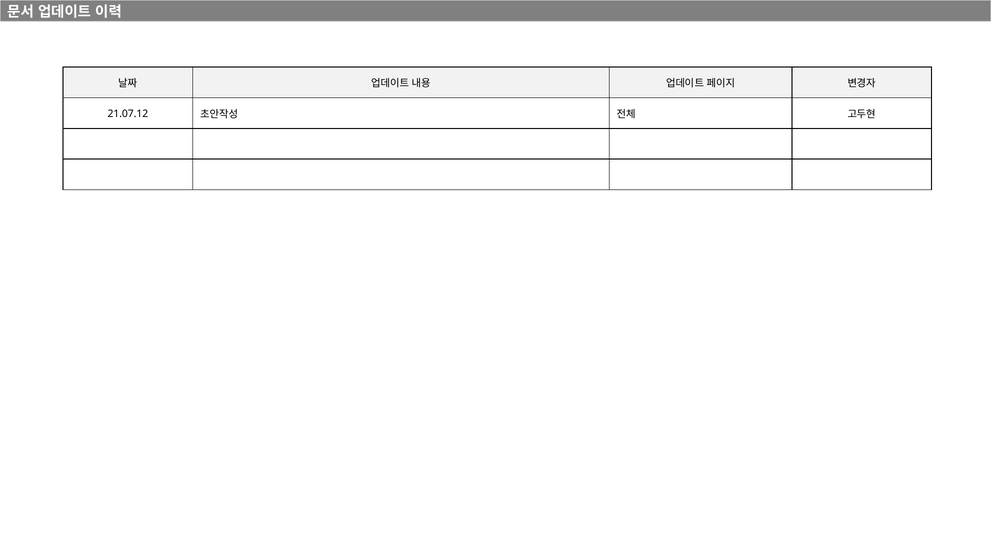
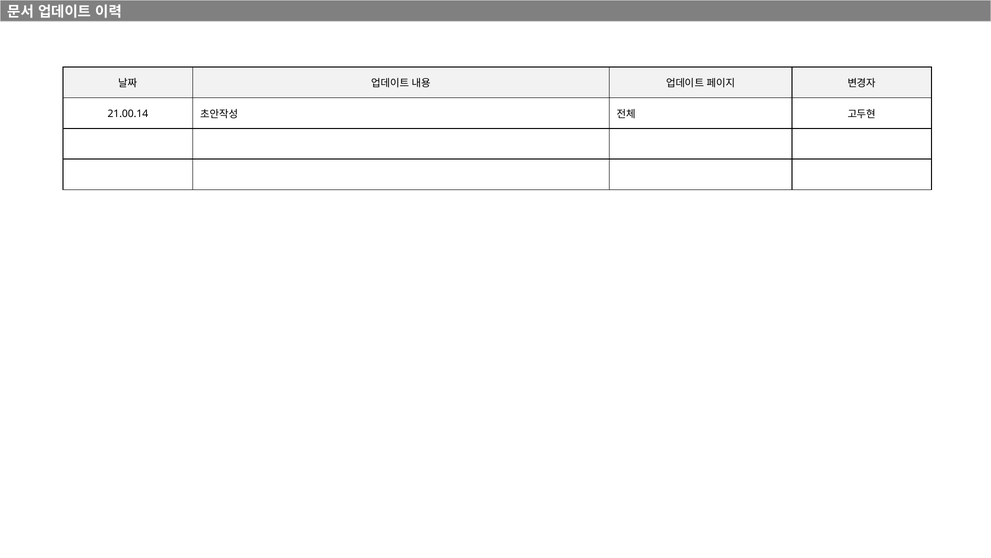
21.07.12: 21.07.12 -> 21.00.14
